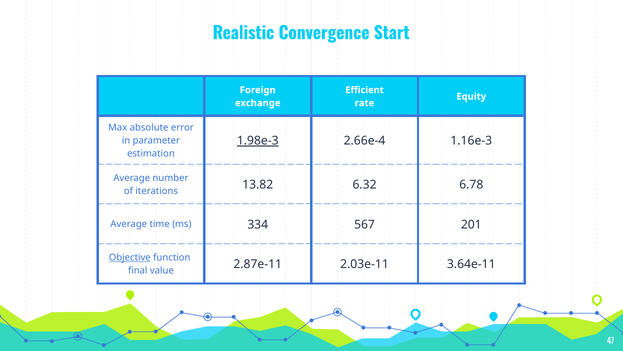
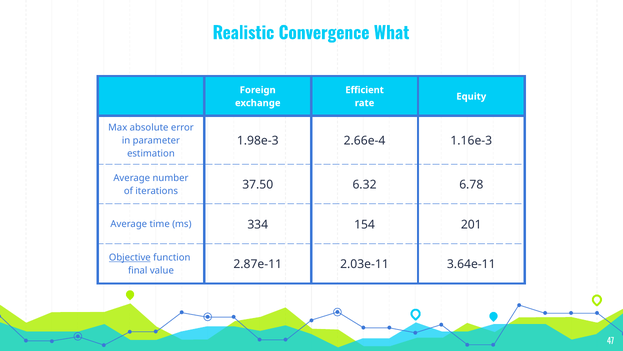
Start: Start -> What
1.98e-3 underline: present -> none
13.82: 13.82 -> 37.50
567: 567 -> 154
